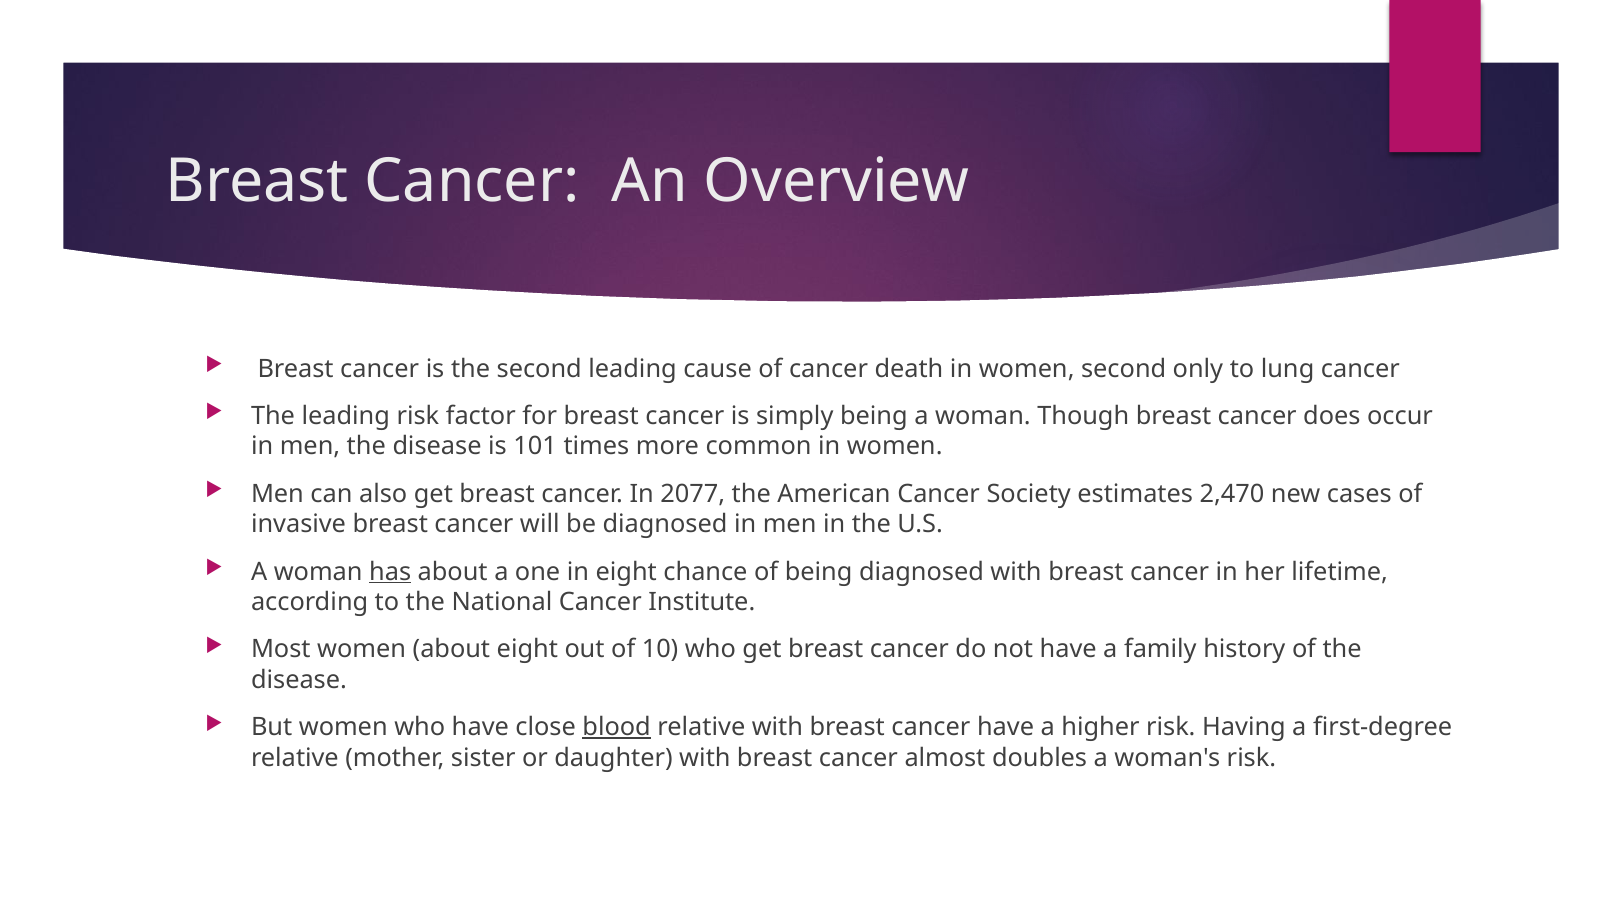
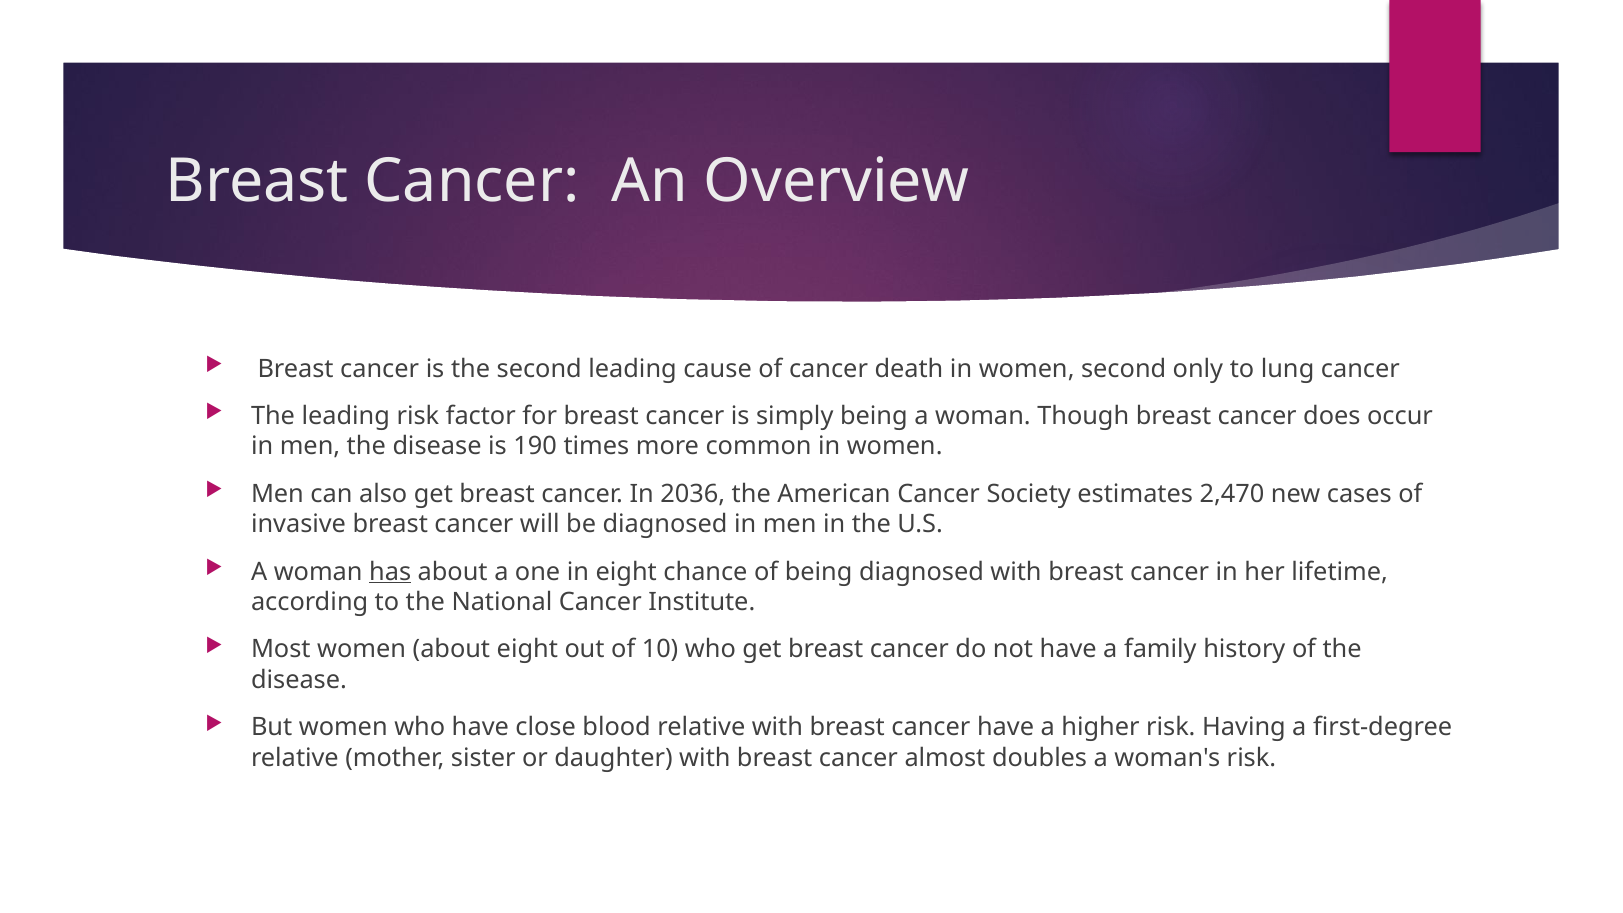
101: 101 -> 190
2077: 2077 -> 2036
blood underline: present -> none
